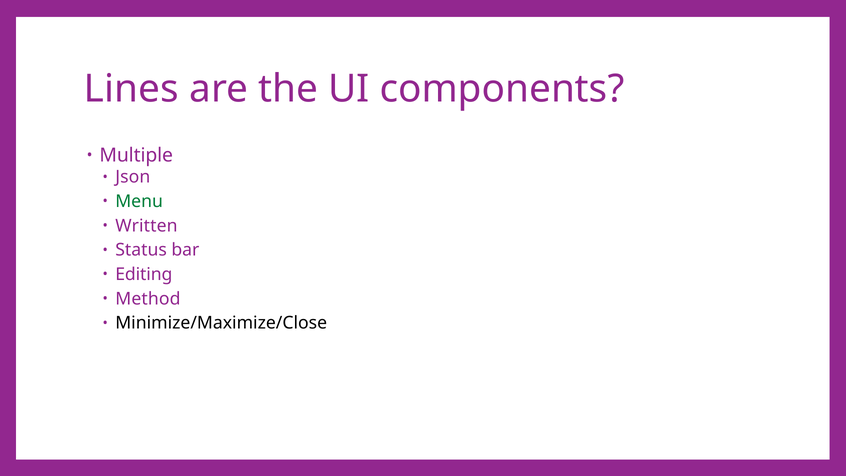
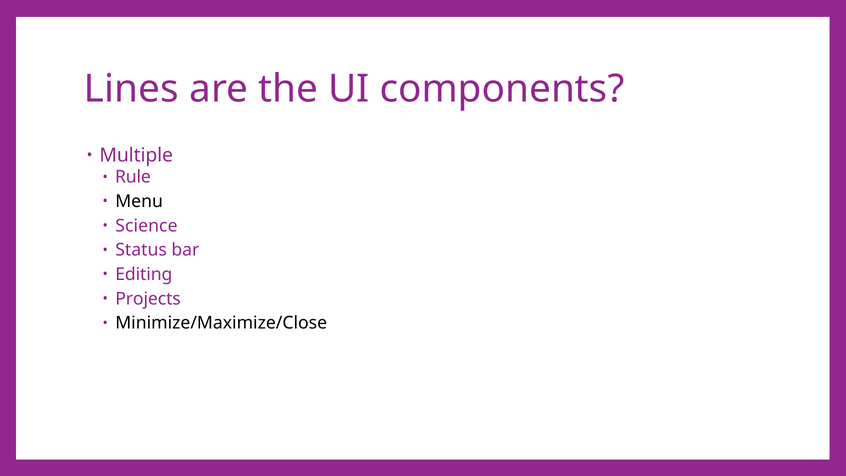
Json: Json -> Rule
Menu colour: green -> black
Written: Written -> Science
Method: Method -> Projects
